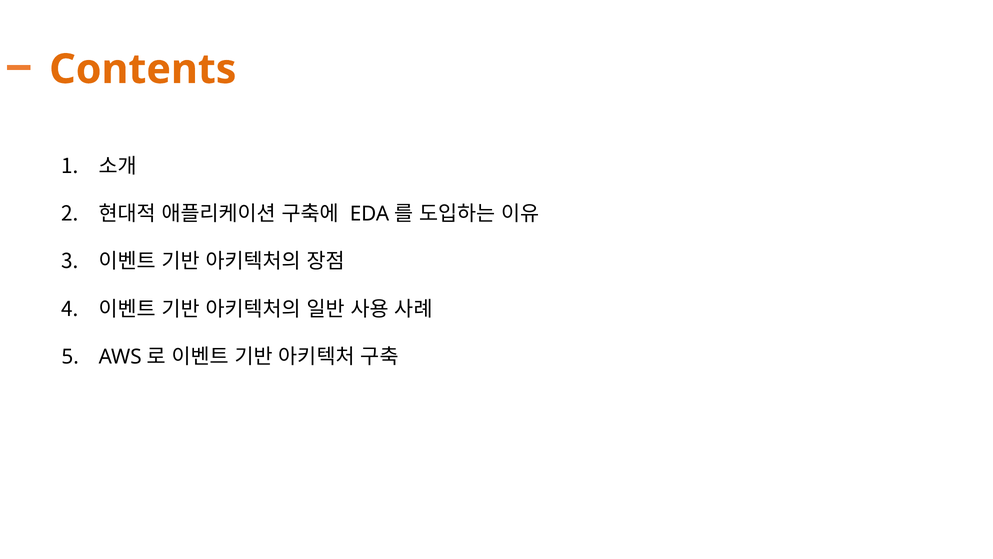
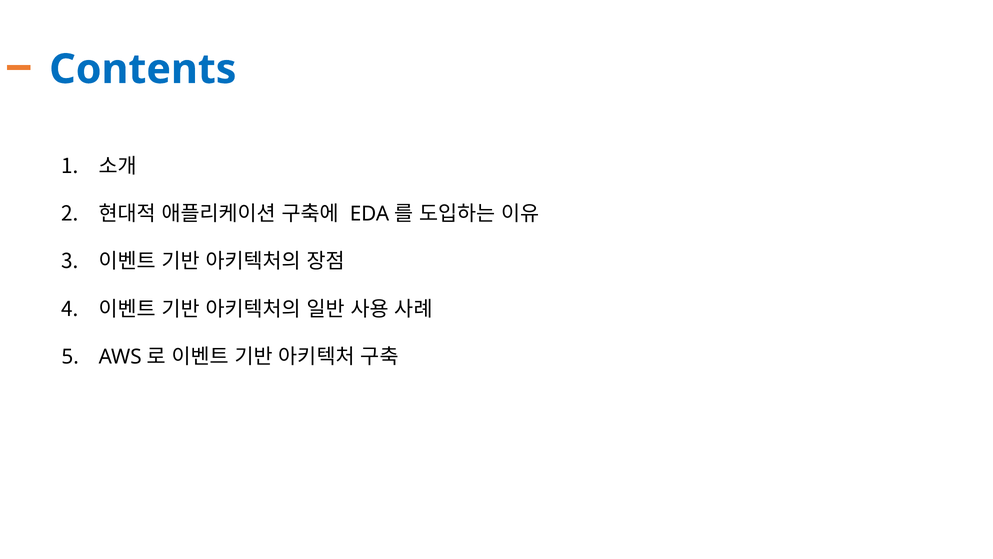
Contents colour: orange -> blue
